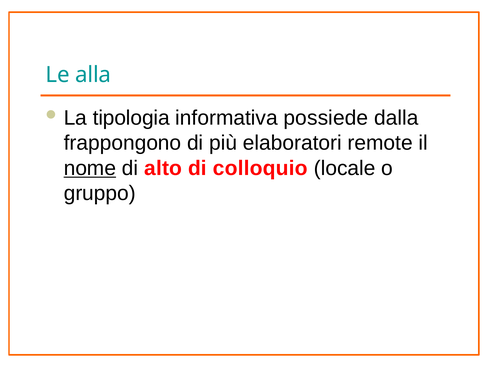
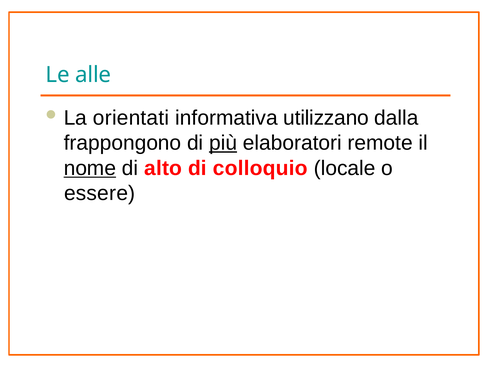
alla: alla -> alle
tipologia: tipologia -> orientati
possiede: possiede -> utilizzano
più underline: none -> present
gruppo: gruppo -> essere
